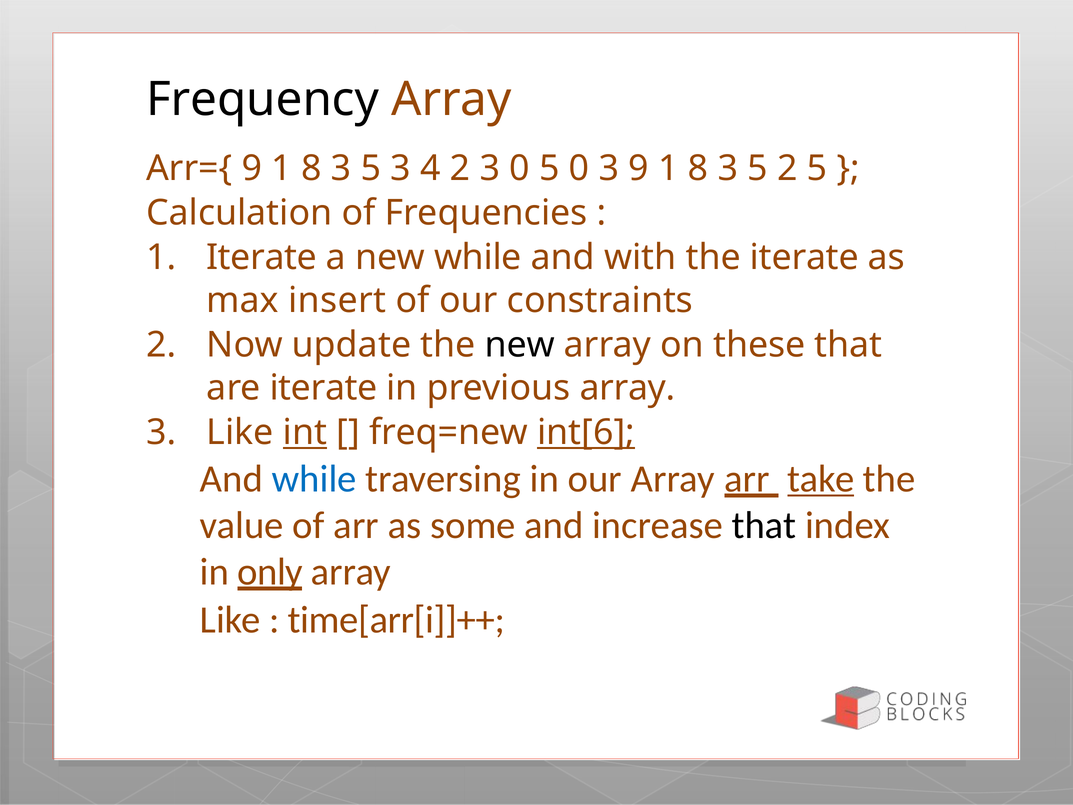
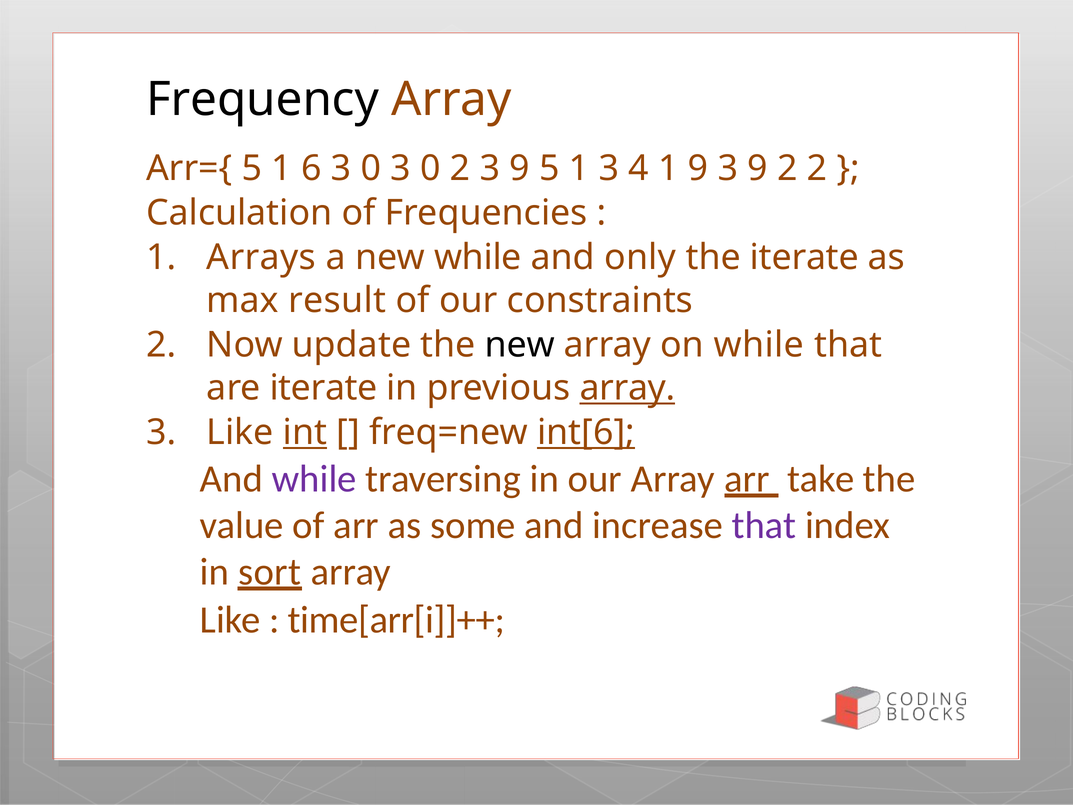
Arr={ 9: 9 -> 5
8 at (311, 169): 8 -> 6
5 at (371, 169): 5 -> 0
4 at (430, 169): 4 -> 0
2 3 0: 0 -> 9
0 at (579, 169): 0 -> 1
3 9: 9 -> 4
8 at (698, 169): 8 -> 9
5 at (758, 169): 5 -> 9
2 5: 5 -> 2
1 Iterate: Iterate -> Arrays
with: with -> only
insert: insert -> result
on these: these -> while
array at (628, 388) underline: none -> present
while at (314, 479) colour: blue -> purple
take underline: present -> none
that at (764, 525) colour: black -> purple
only: only -> sort
